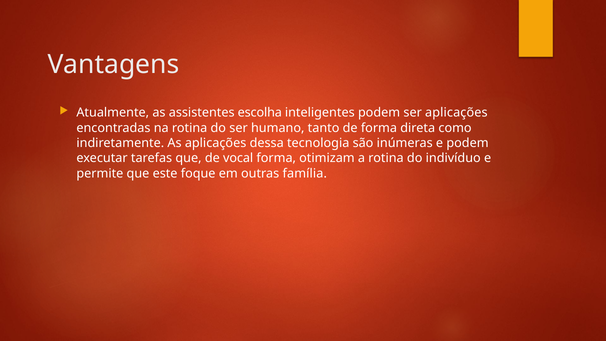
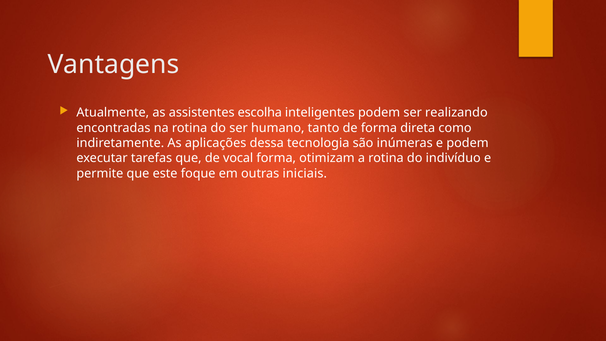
ser aplicações: aplicações -> realizando
família: família -> iniciais
